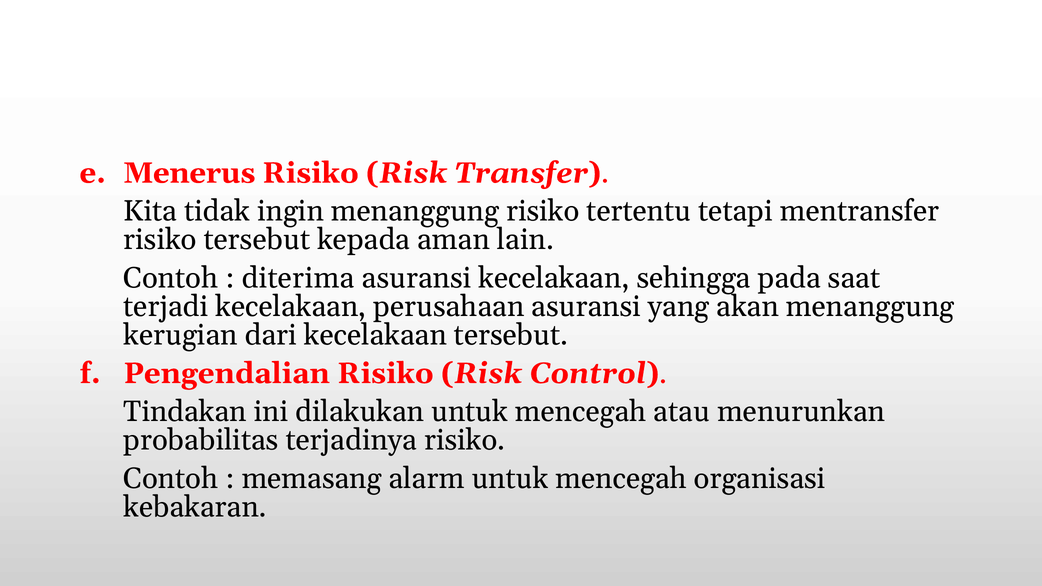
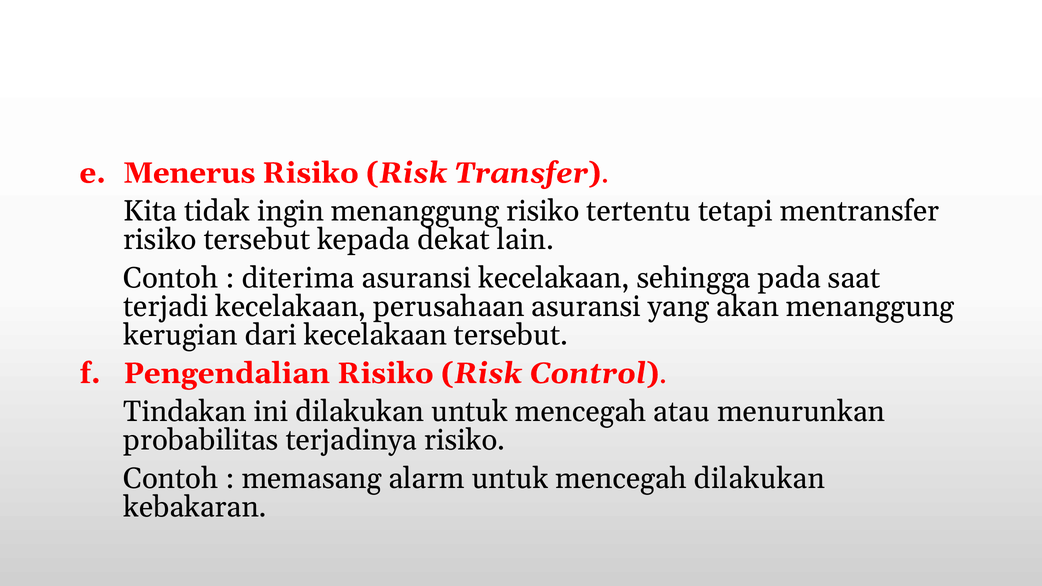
aman: aman -> dekat
mencegah organisasi: organisasi -> dilakukan
